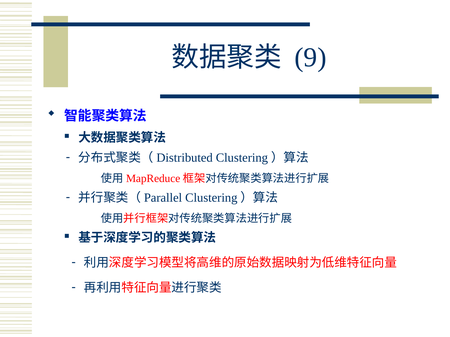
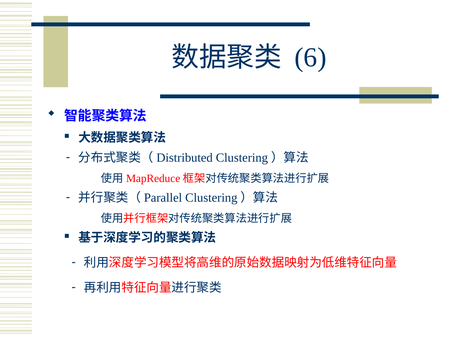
9: 9 -> 6
